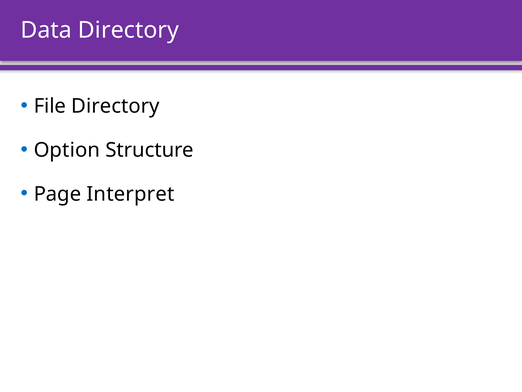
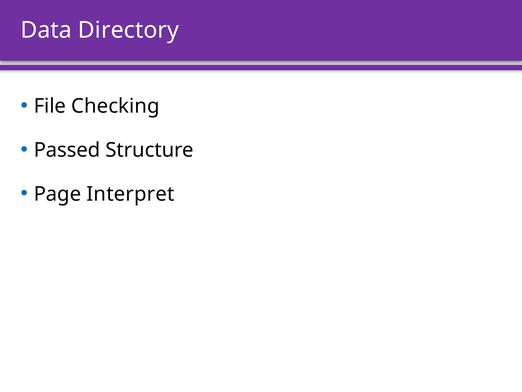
File Directory: Directory -> Checking
Option: Option -> Passed
